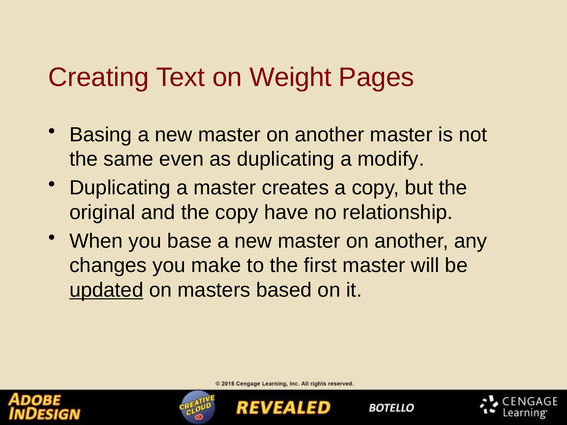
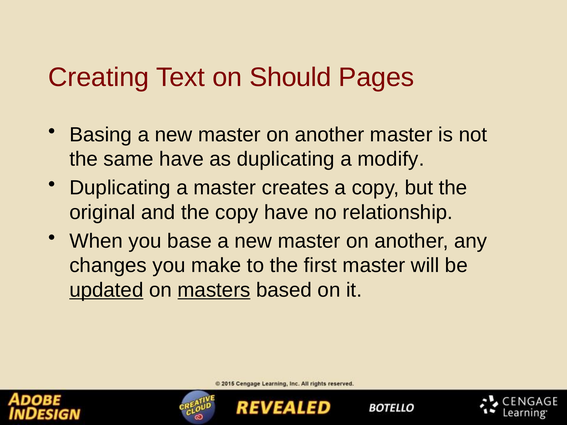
Weight: Weight -> Should
same even: even -> have
masters underline: none -> present
